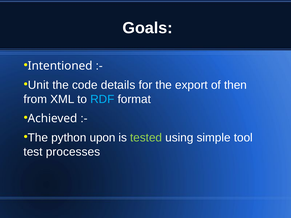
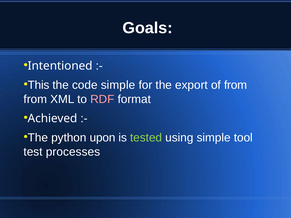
Unit: Unit -> This
code details: details -> simple
of then: then -> from
RDF colour: light blue -> pink
